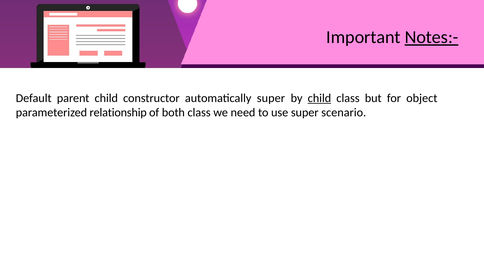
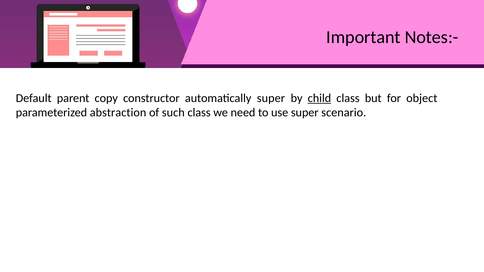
Notes:- underline: present -> none
parent child: child -> copy
relationship: relationship -> abstraction
both: both -> such
